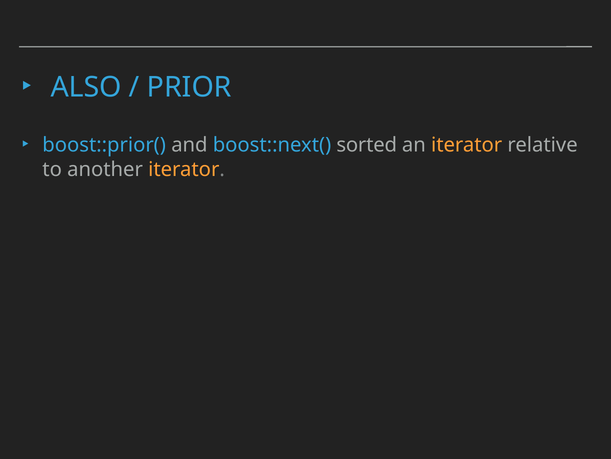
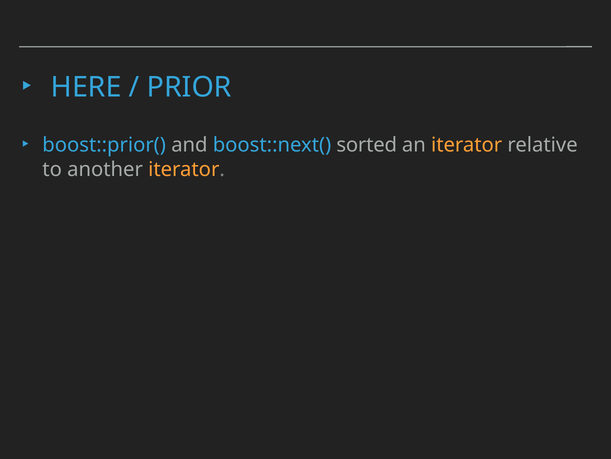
ALSO: ALSO -> HERE
